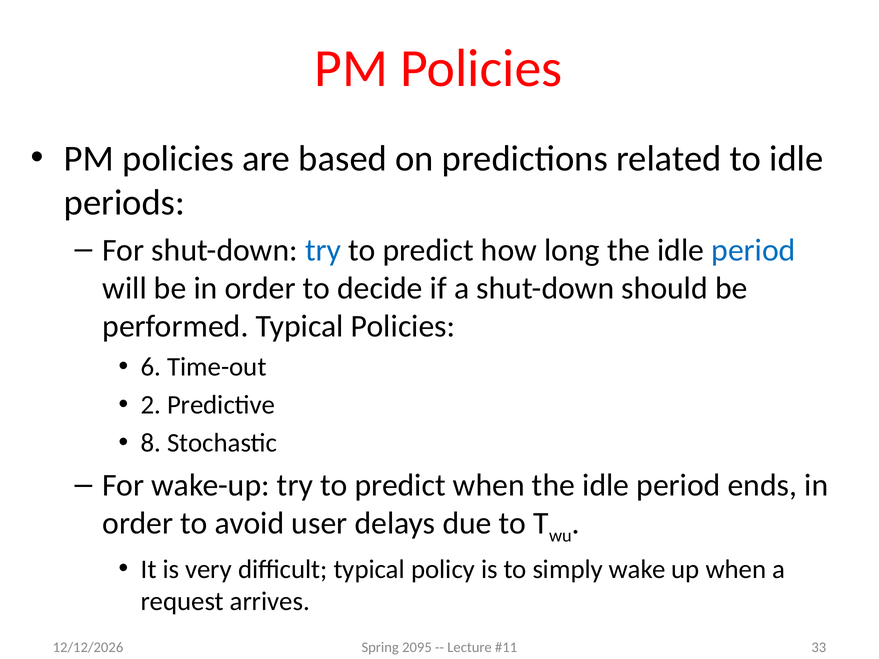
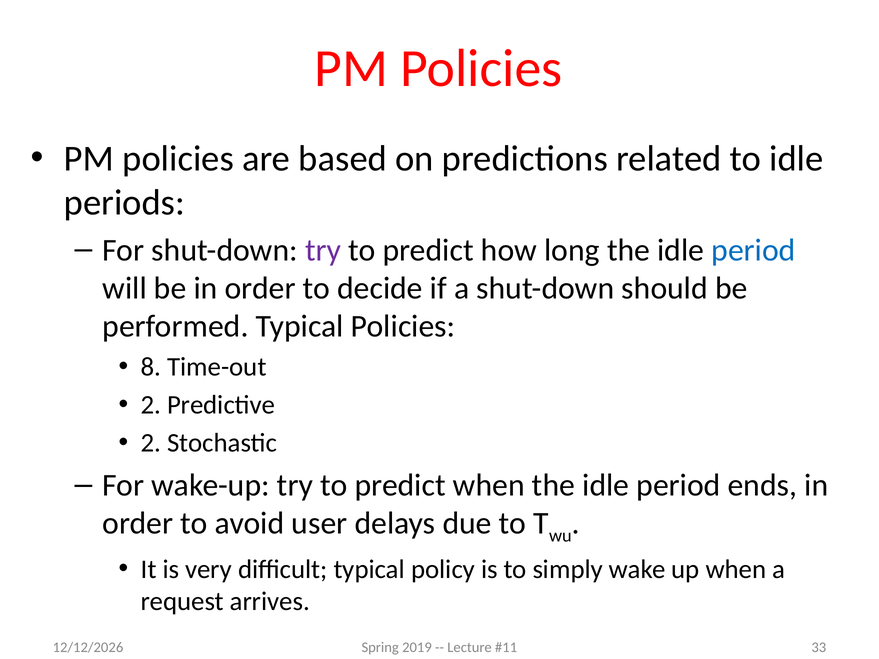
try at (323, 250) colour: blue -> purple
6: 6 -> 8
8 at (151, 443): 8 -> 2
2095: 2095 -> 2019
